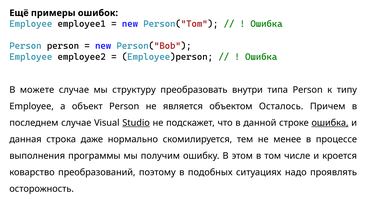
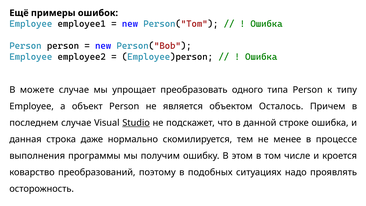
структуру: структуру -> упрощает
внутри: внутри -> одного
ошибка at (330, 123) underline: present -> none
